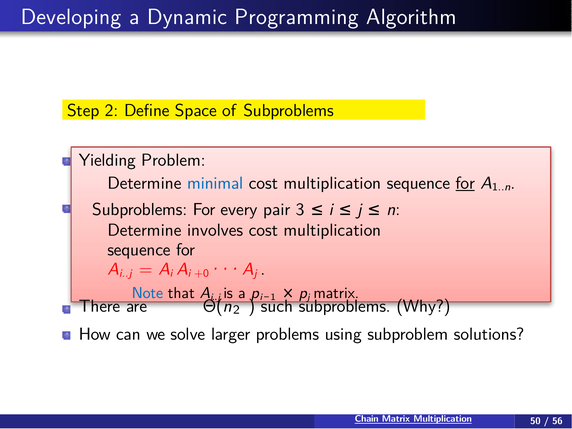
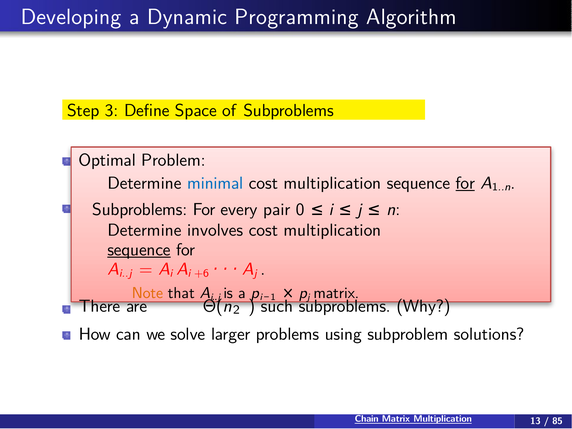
Step 2: 2 -> 3
Yielding: Yielding -> Optimal
3: 3 -> 0
sequence at (139, 250) underline: none -> present
+0: +0 -> +6
Note colour: blue -> orange
50: 50 -> 13
56: 56 -> 85
